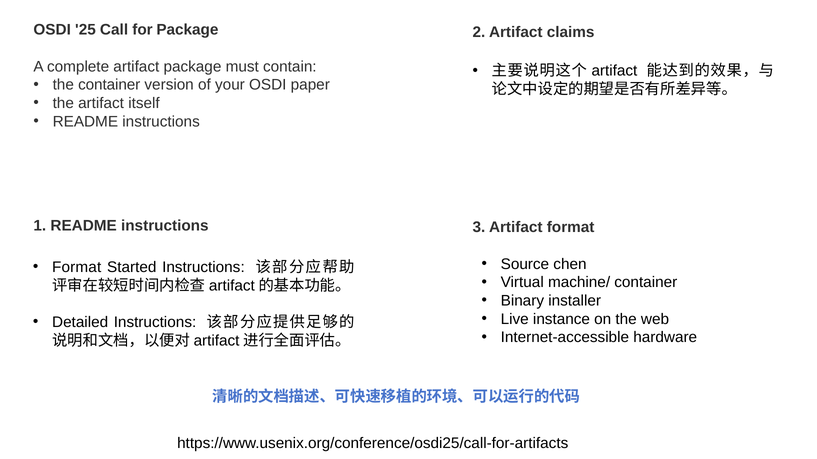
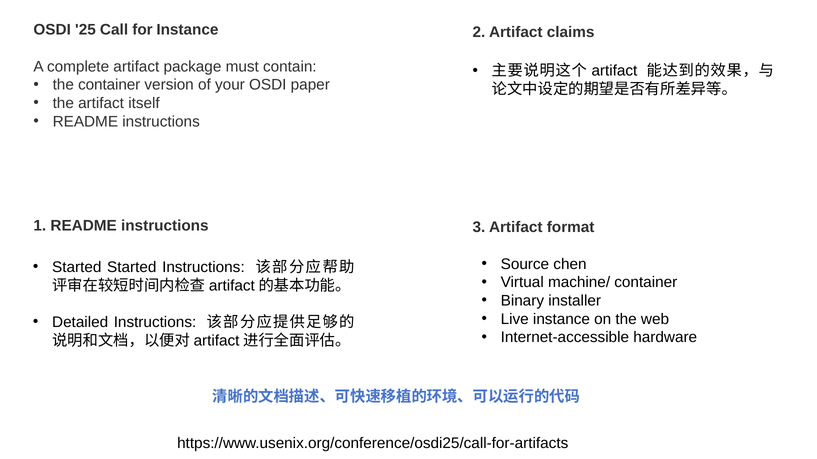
for Package: Package -> Instance
Format at (77, 267): Format -> Started
